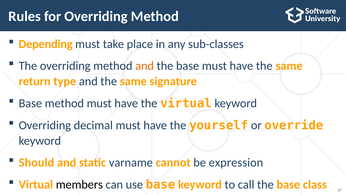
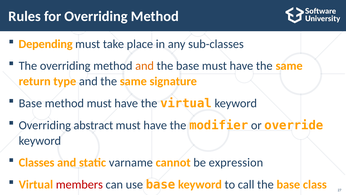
decimal: decimal -> abstract
yourself: yourself -> modifier
Should: Should -> Classes
members colour: black -> red
